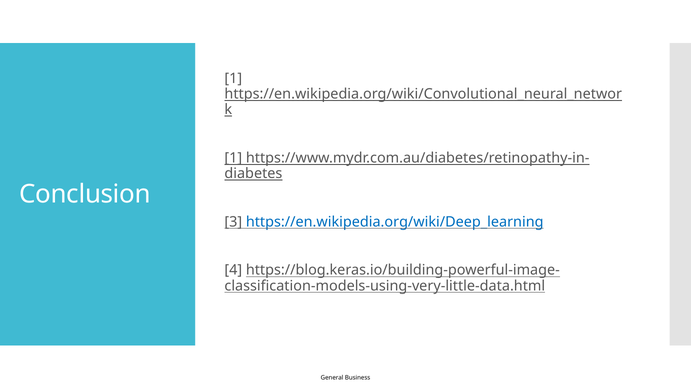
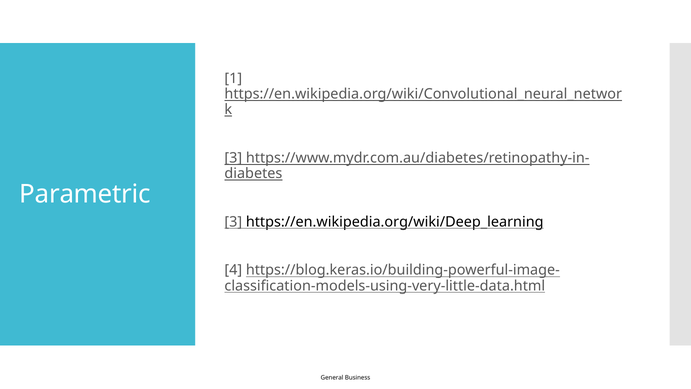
1 at (233, 158): 1 -> 3
Conclusion: Conclusion -> Parametric
https://en.wikipedia.org/wiki/Deep_learning colour: blue -> black
